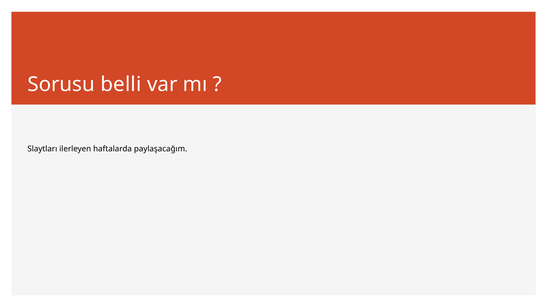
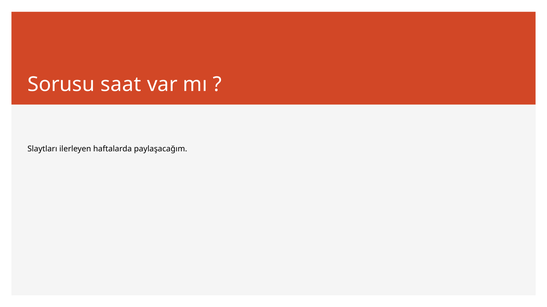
belli: belli -> saat
